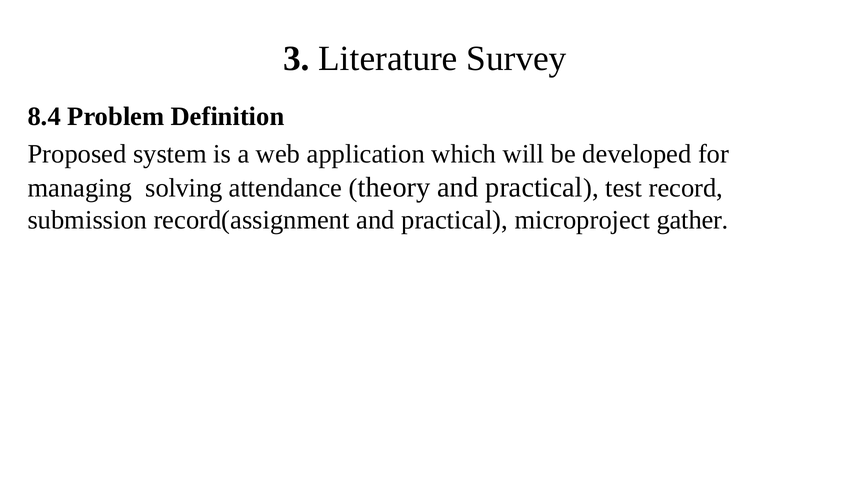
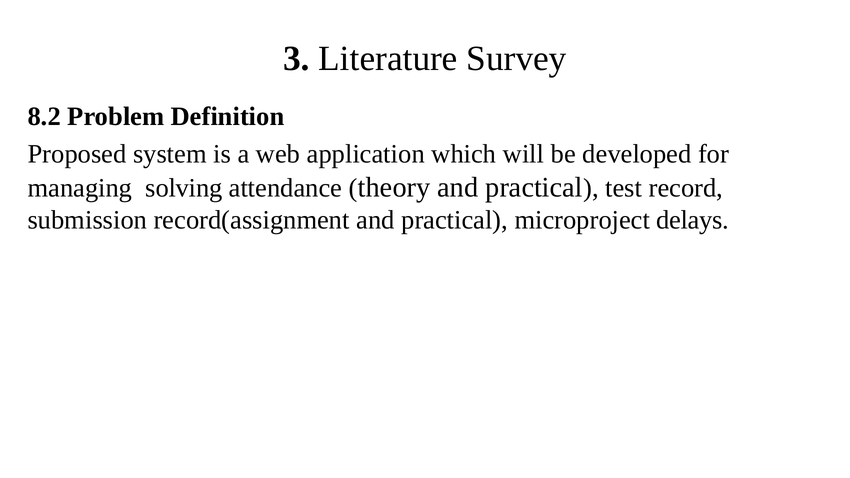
8.4: 8.4 -> 8.2
gather: gather -> delays
